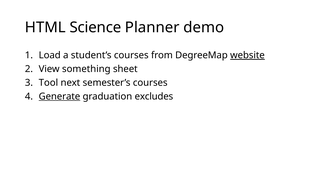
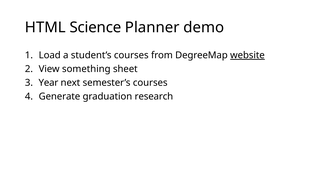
Tool: Tool -> Year
Generate underline: present -> none
excludes: excludes -> research
